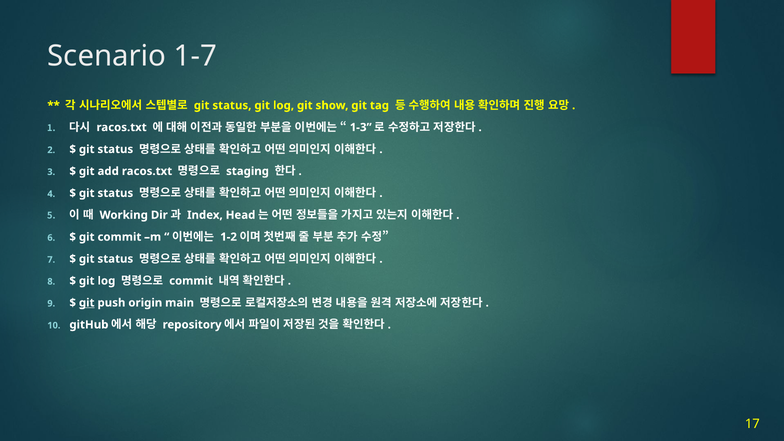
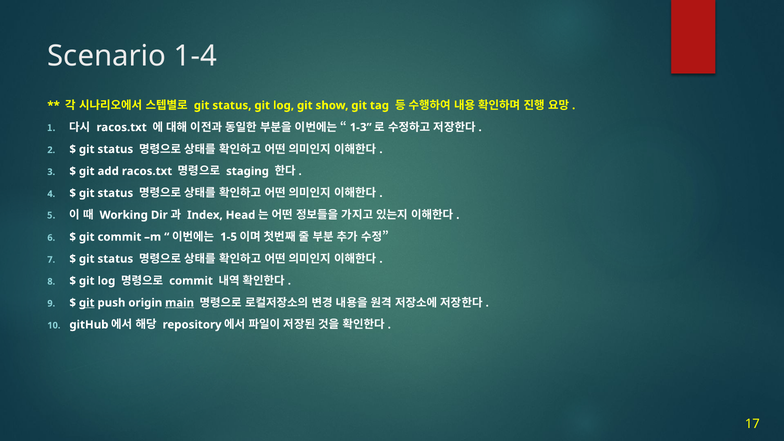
1-7: 1-7 -> 1-4
1-2: 1-2 -> 1-5
main underline: none -> present
